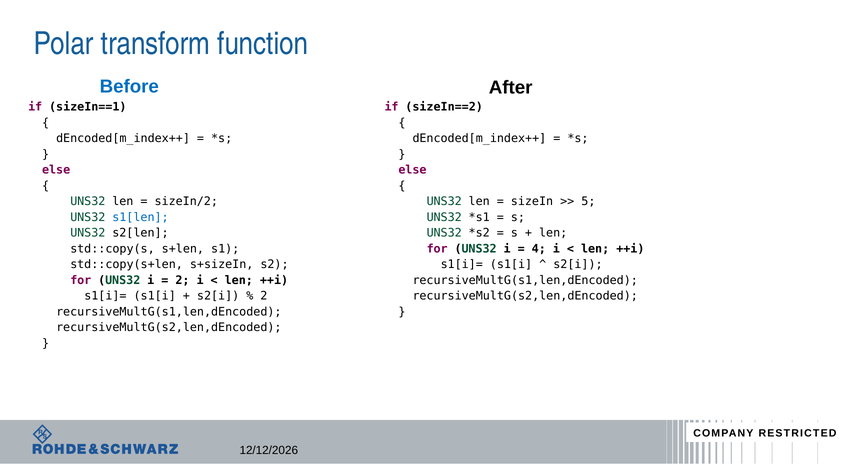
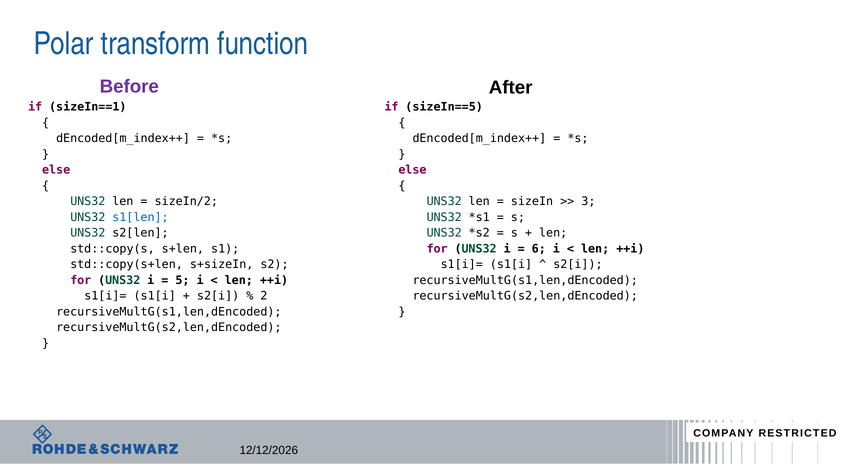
Before colour: blue -> purple
sizeIn==2: sizeIn==2 -> sizeIn==5
5: 5 -> 3
4: 4 -> 6
2 at (182, 280): 2 -> 5
